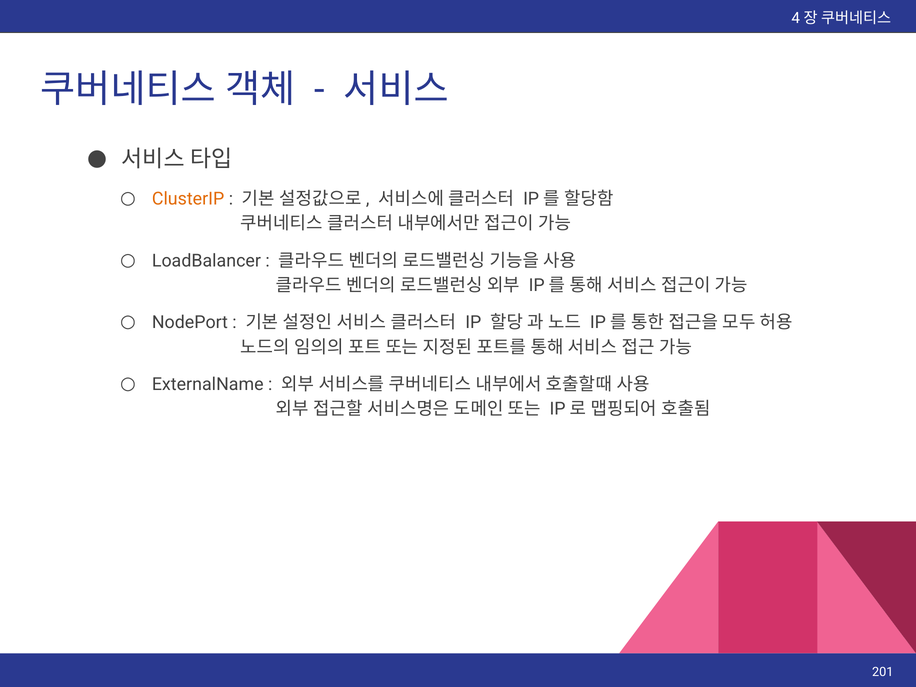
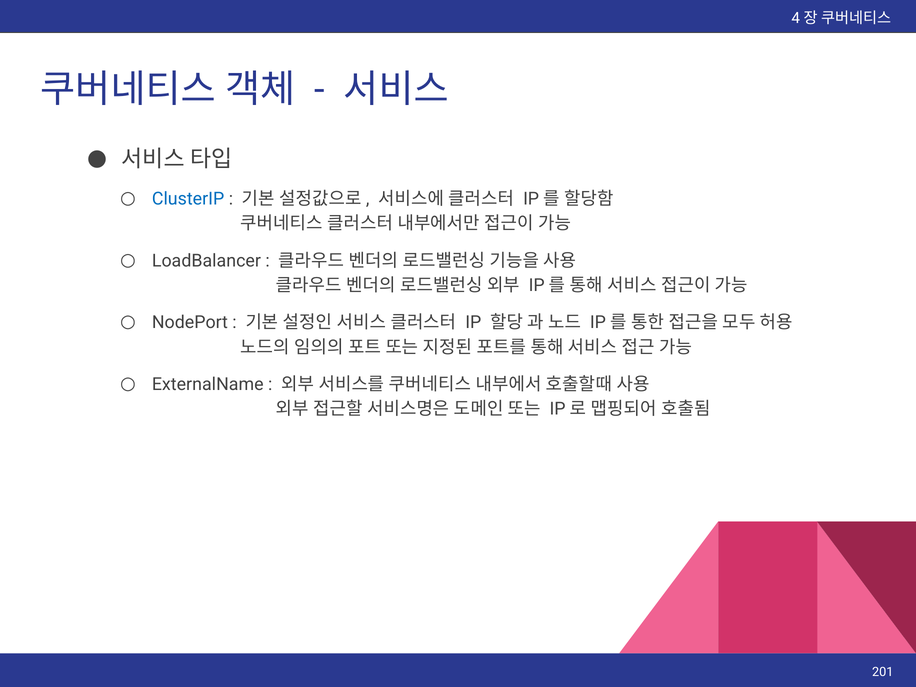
ClusterIP colour: orange -> blue
